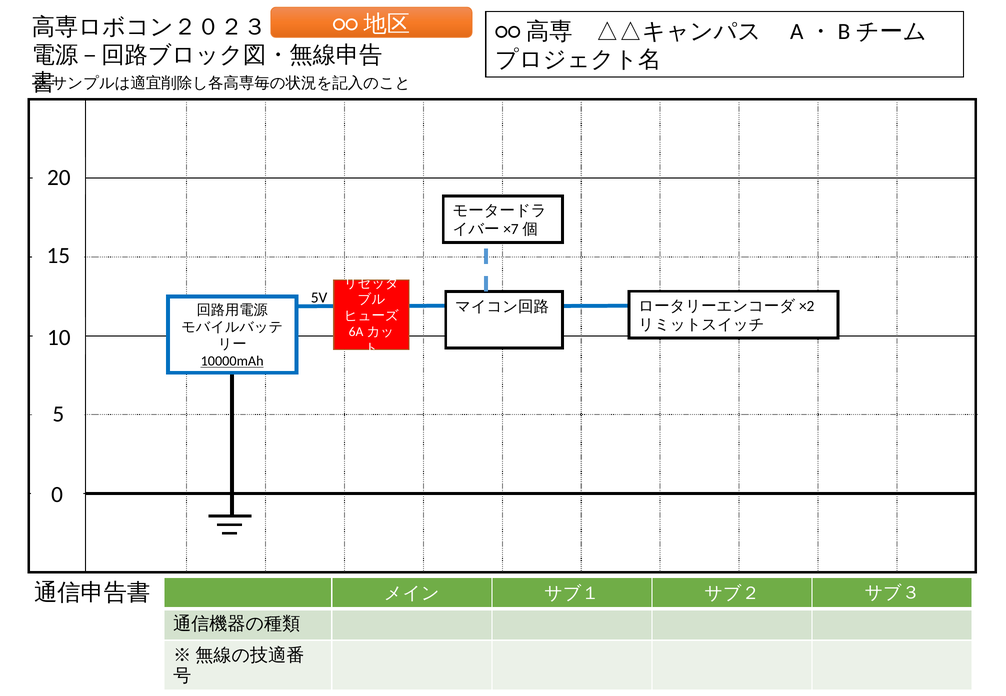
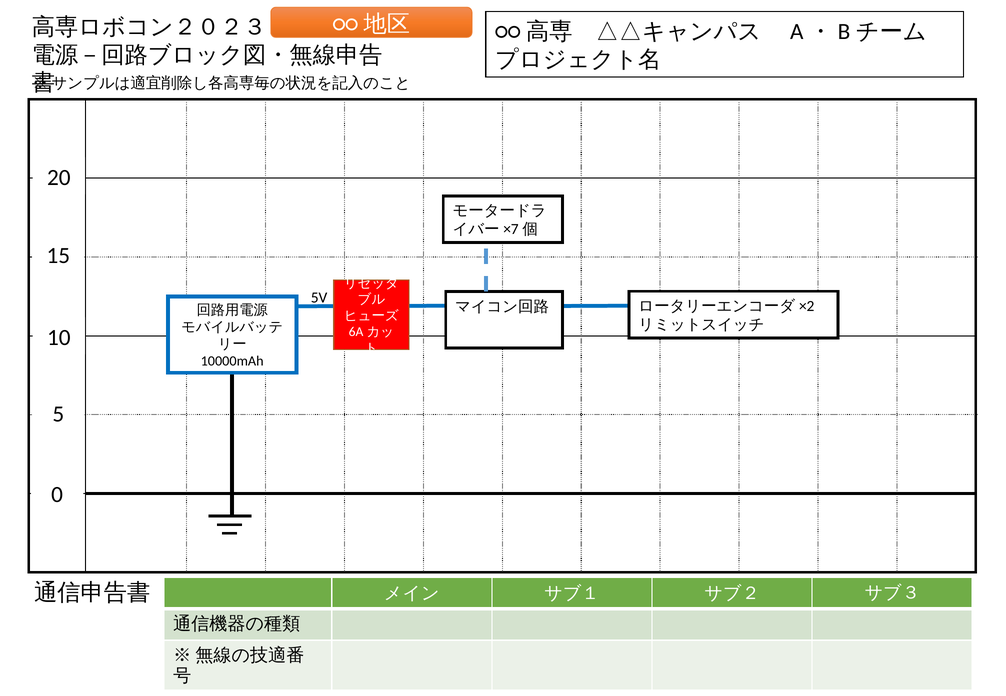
10000mAh underline: present -> none
